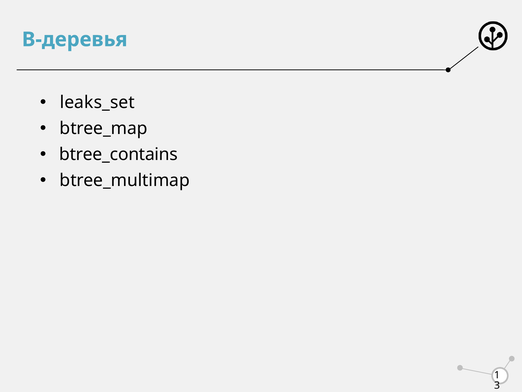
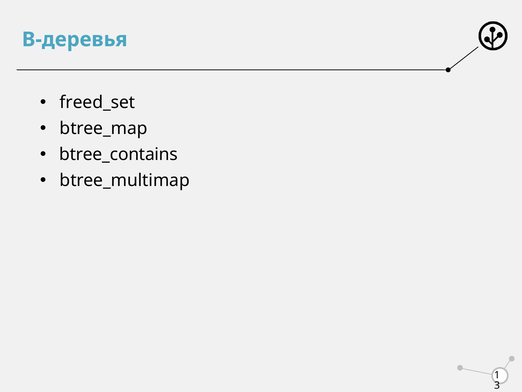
leaks_set: leaks_set -> freed_set
